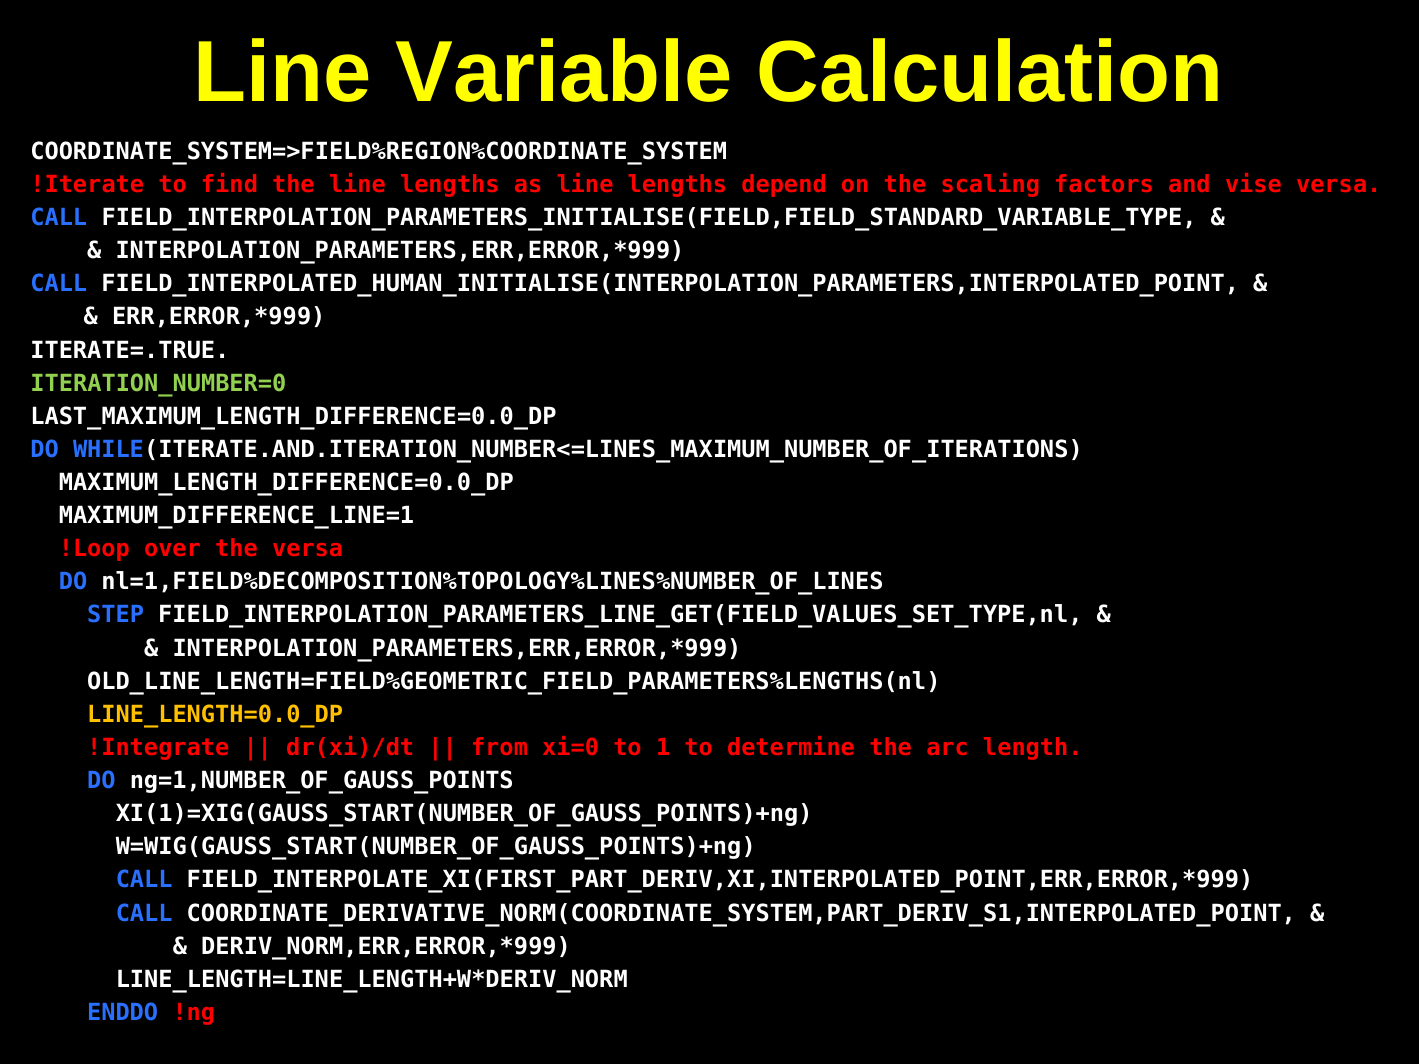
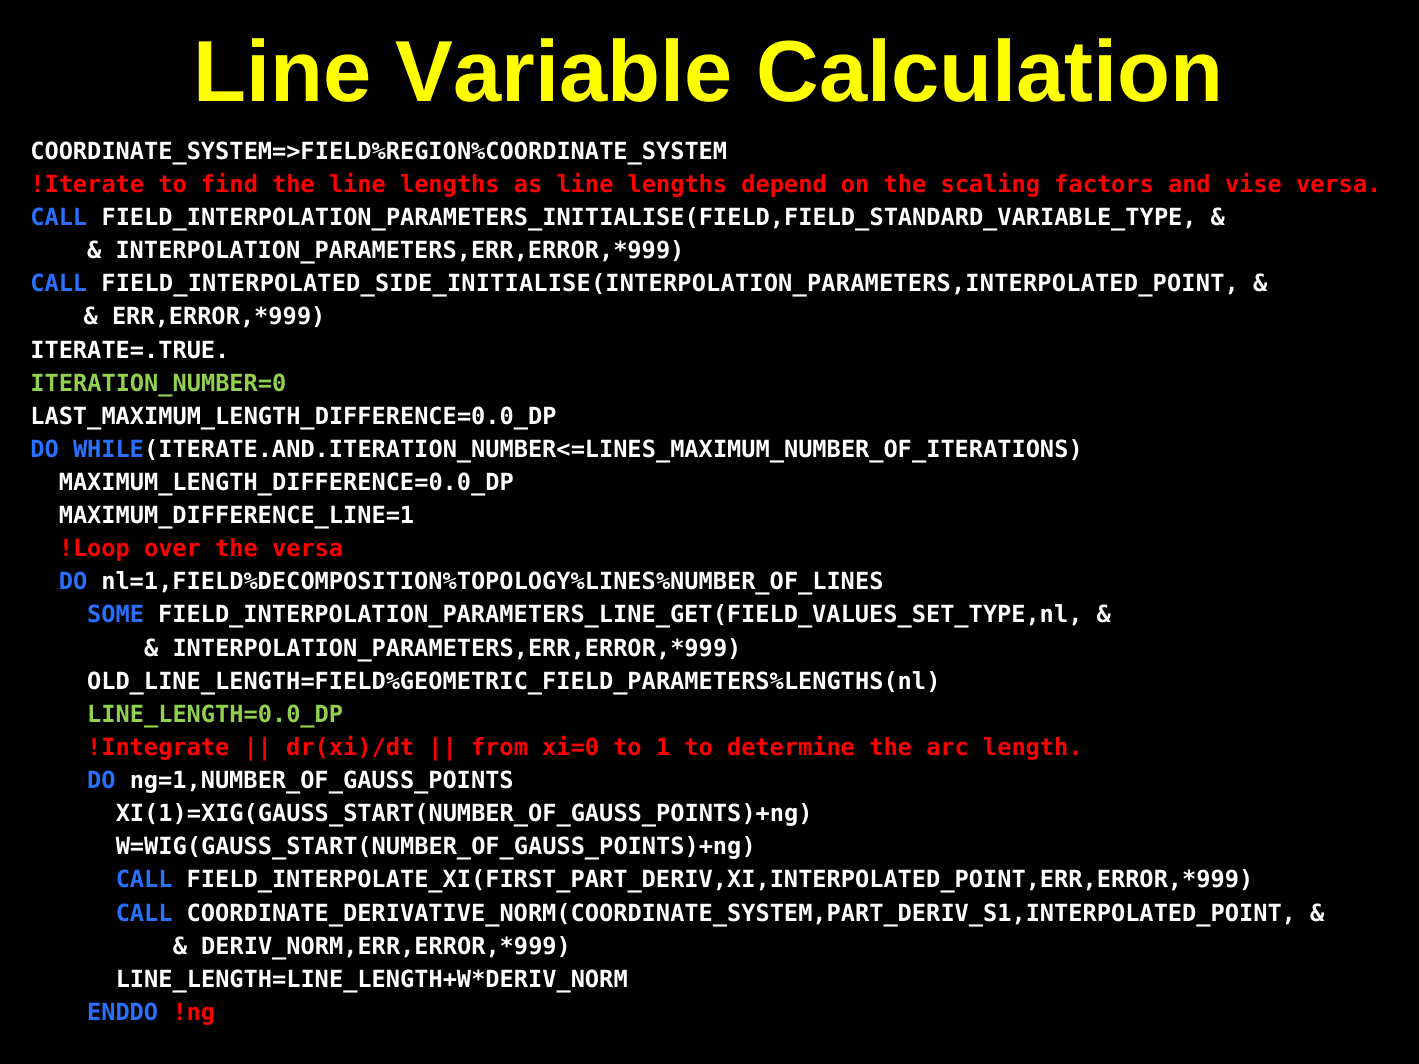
FIELD_INTERPOLATED_HUMAN_INITIALISE(INTERPOLATION_PARAMETERS,INTERPOLATED_POINT: FIELD_INTERPOLATED_HUMAN_INITIALISE(INTERPOLATION_PARAMETERS,INTERPOLATED_POINT -> FIELD_INTERPOLATED_SIDE_INITIALISE(INTERPOLATION_PARAMETERS,INTERPOLATED_POINT
STEP: STEP -> SOME
LINE_LENGTH=0.0_DP colour: yellow -> light green
